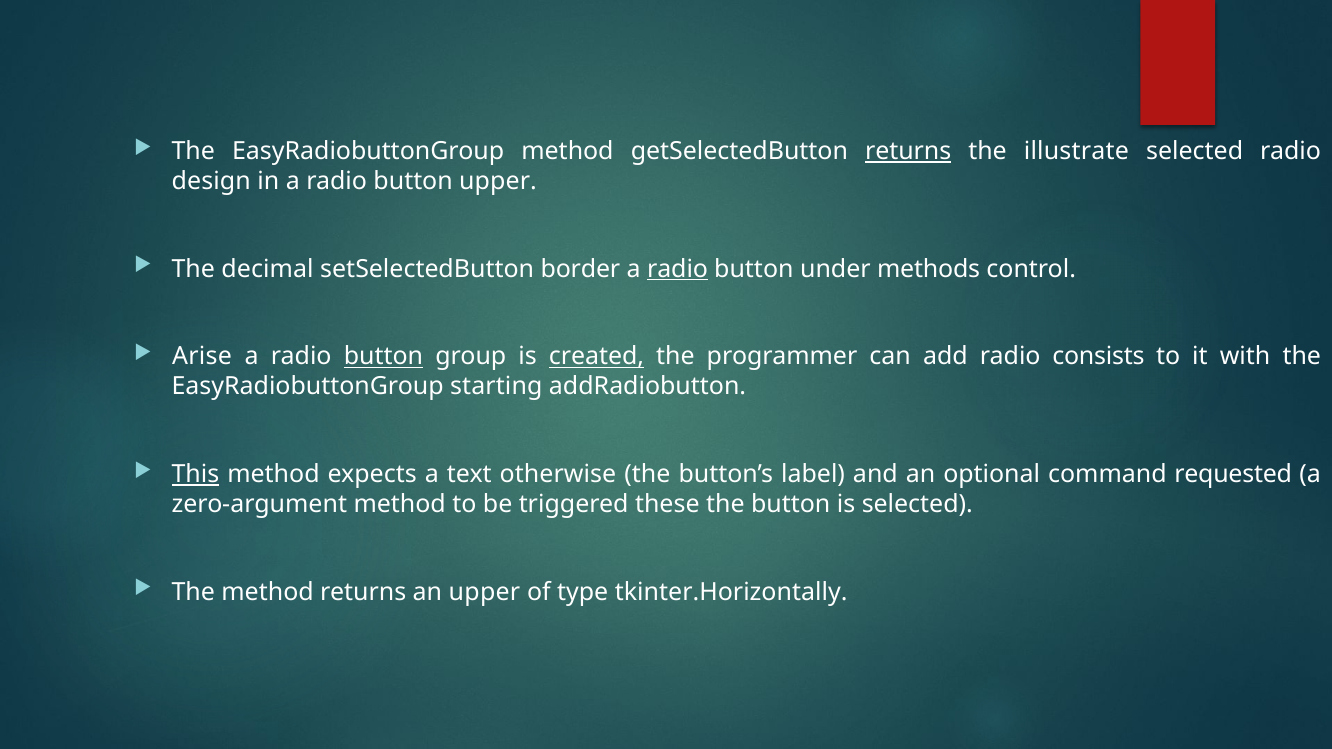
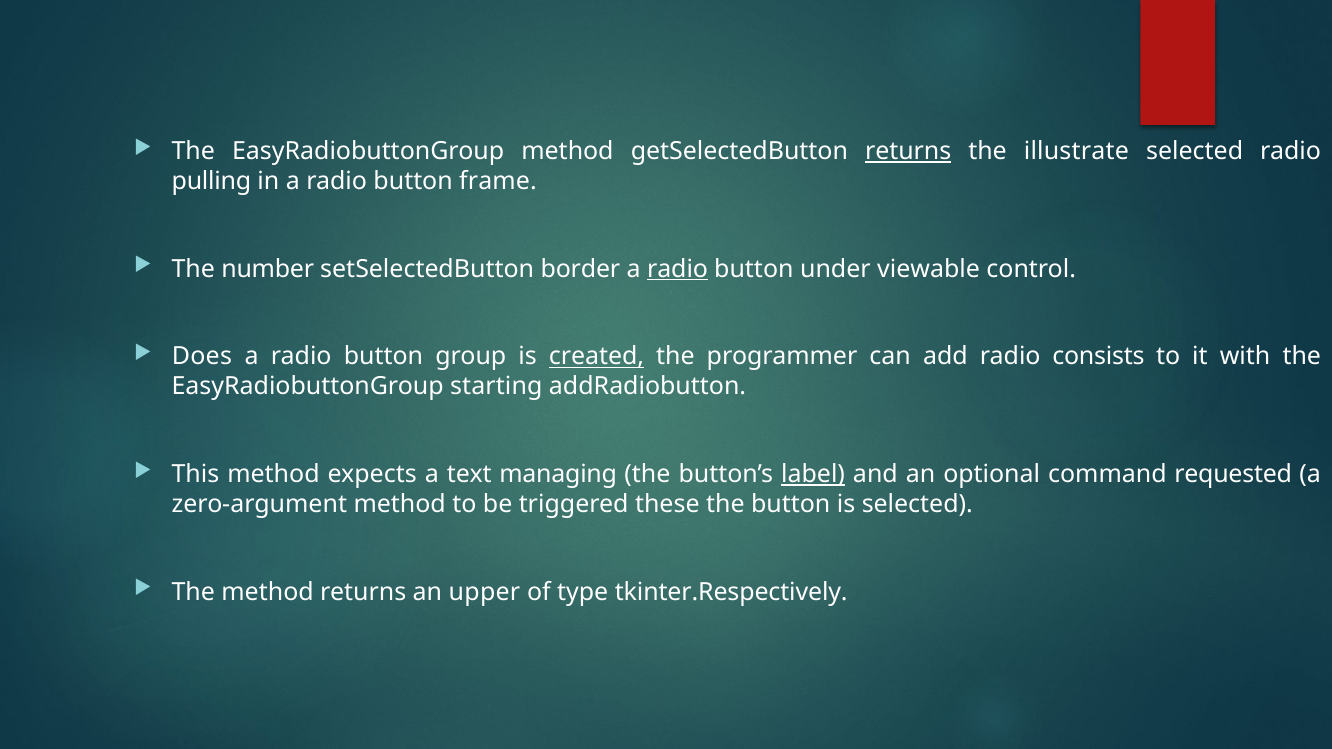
design: design -> pulling
button upper: upper -> frame
decimal: decimal -> number
methods: methods -> viewable
Arise: Arise -> Does
button at (383, 357) underline: present -> none
This underline: present -> none
otherwise: otherwise -> managing
label underline: none -> present
tkinter.Horizontally: tkinter.Horizontally -> tkinter.Respectively
